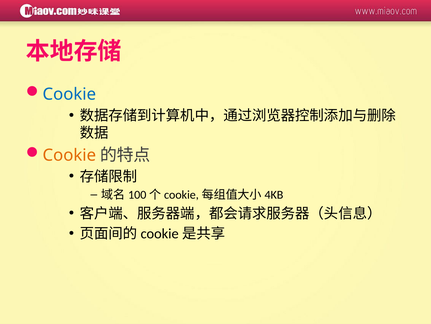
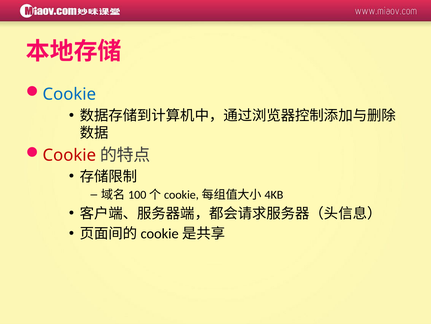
Cookie at (69, 155) colour: orange -> red
